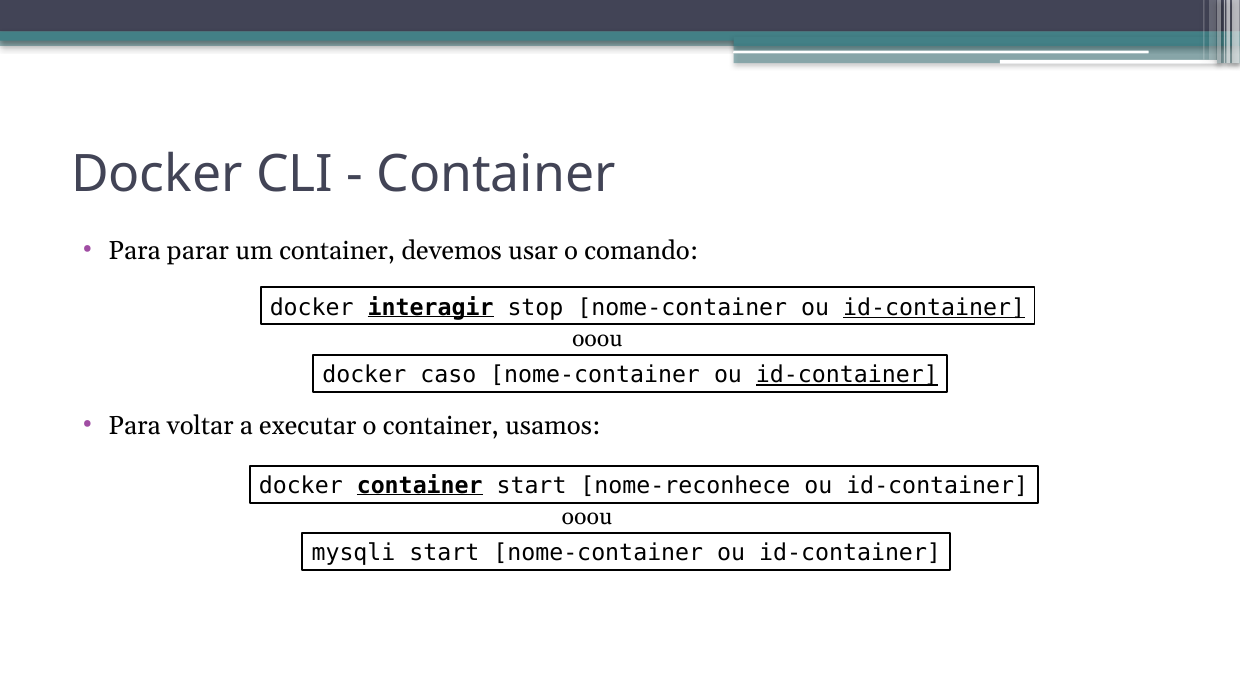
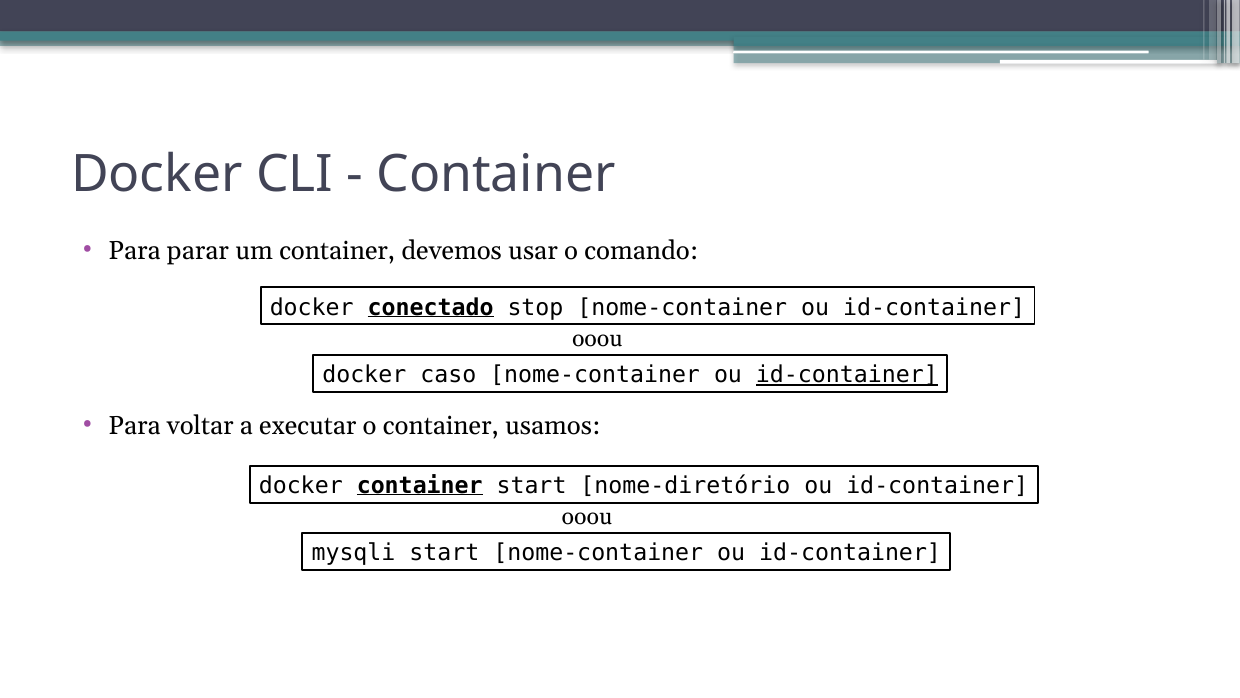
interagir: interagir -> conectado
id-container at (934, 307) underline: present -> none
nome-reconhece: nome-reconhece -> nome-diretório
